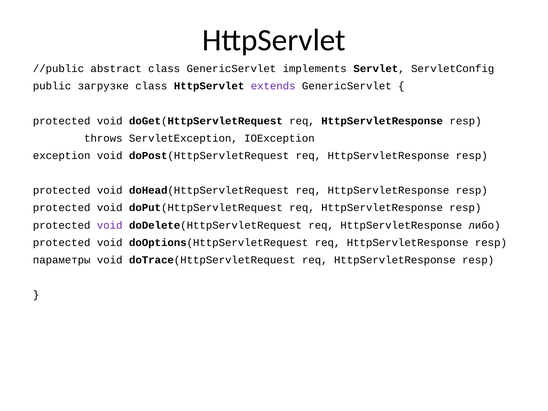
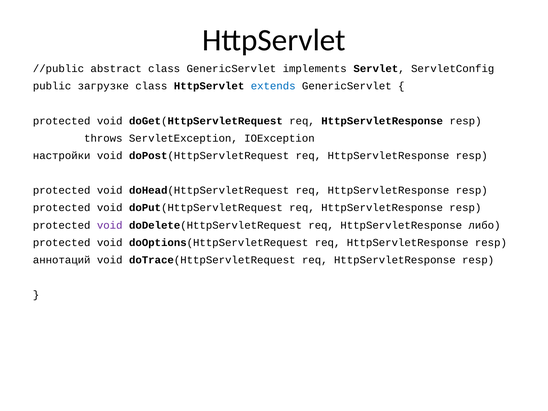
extends colour: purple -> blue
exception: exception -> настройки
параметры: параметры -> аннотаций
